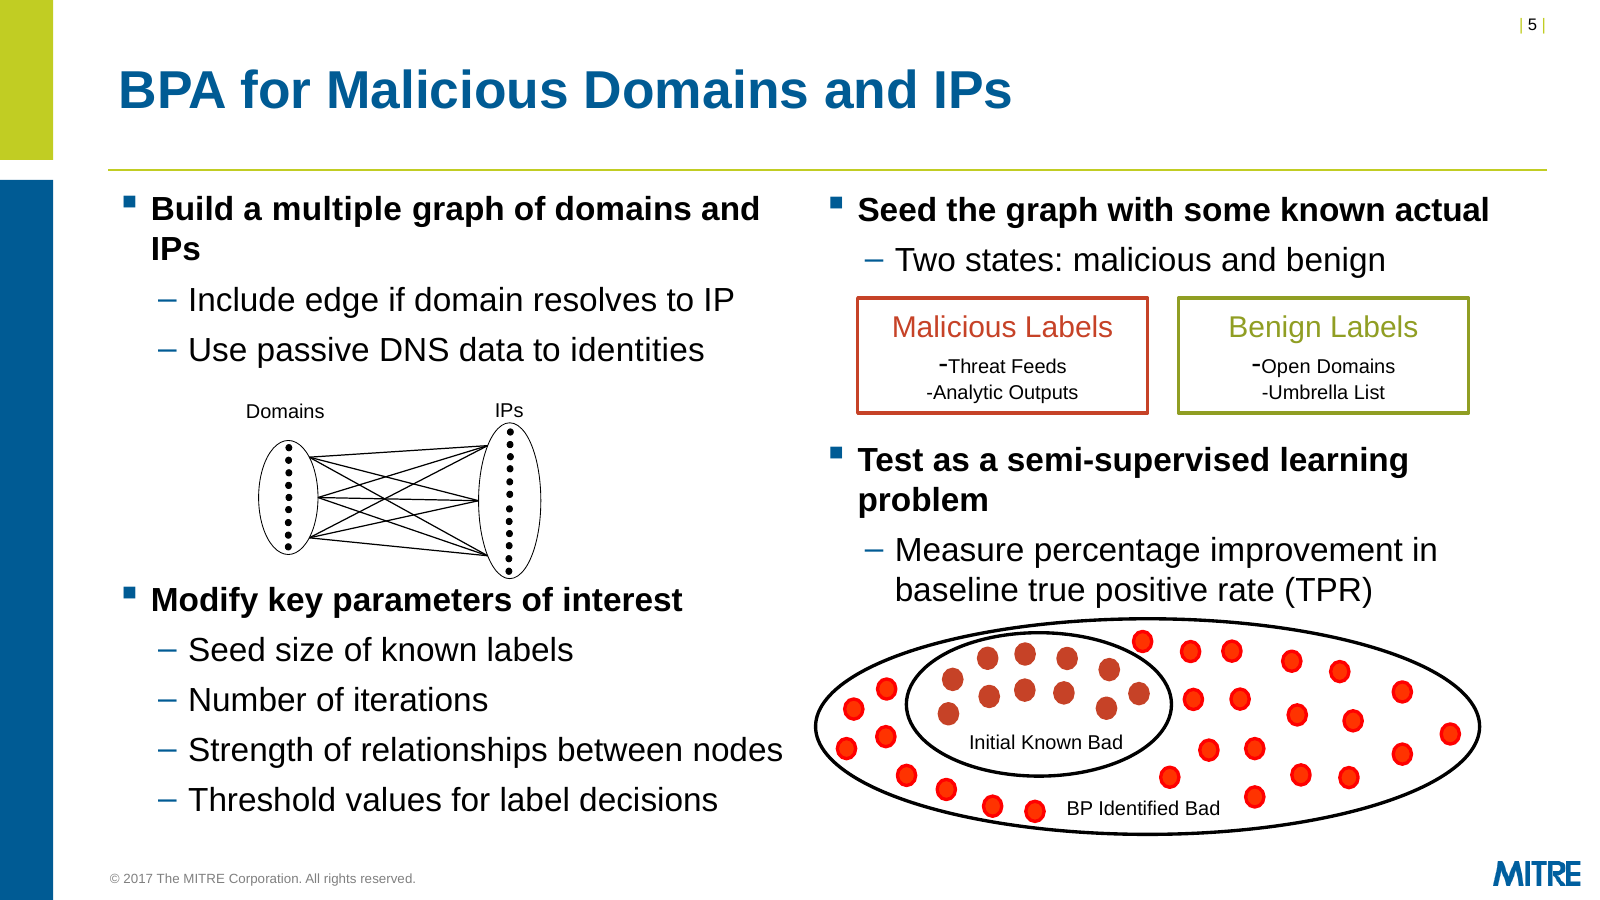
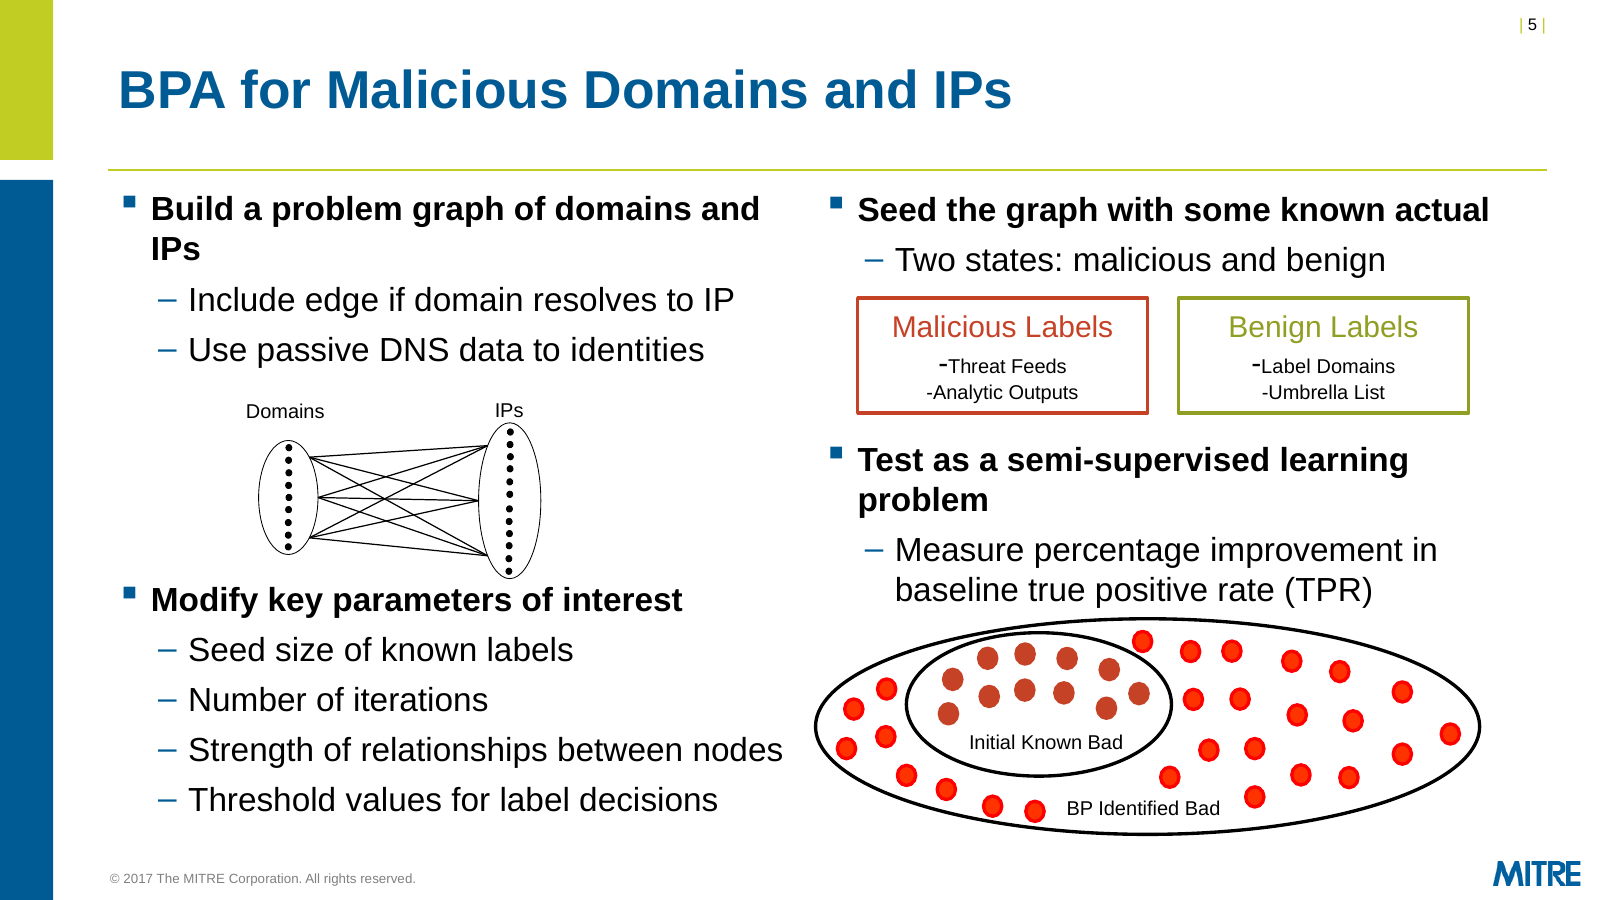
a multiple: multiple -> problem
Open at (1286, 367): Open -> Label
